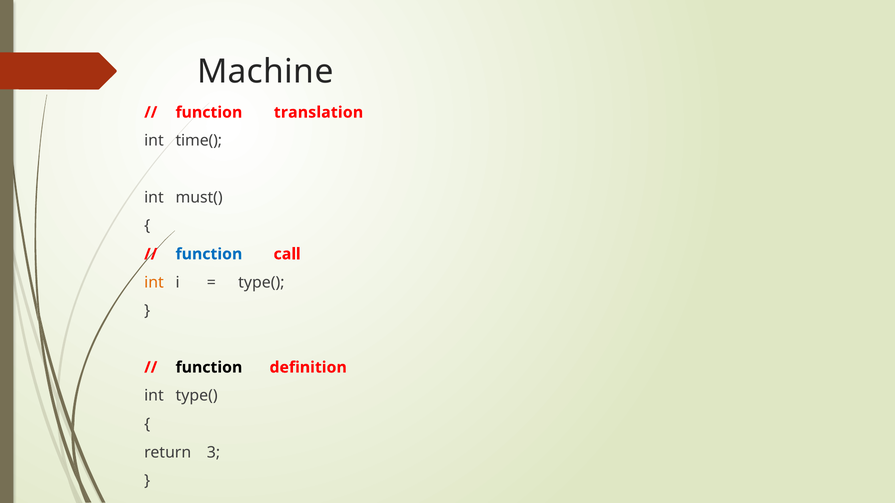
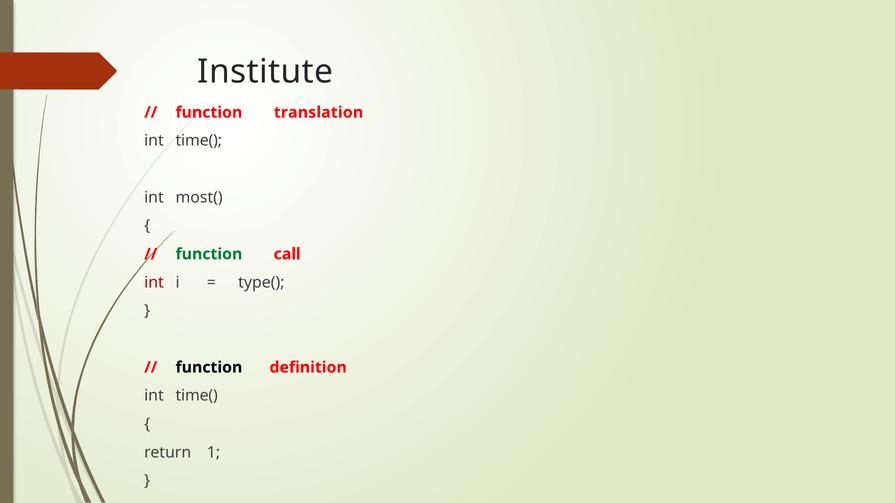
Machine: Machine -> Institute
must(: must( -> most(
function at (209, 254) colour: blue -> green
int at (154, 283) colour: orange -> red
type( at (197, 396): type( -> time(
3: 3 -> 1
